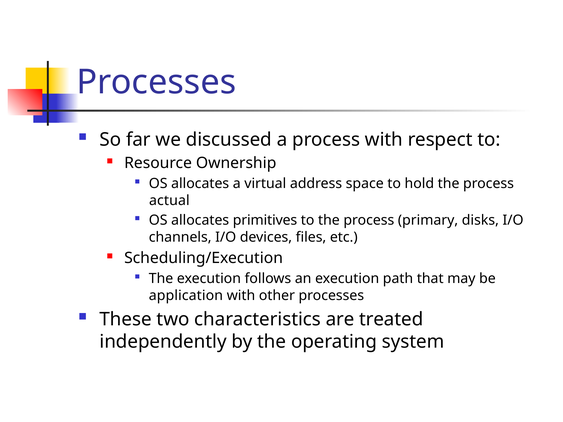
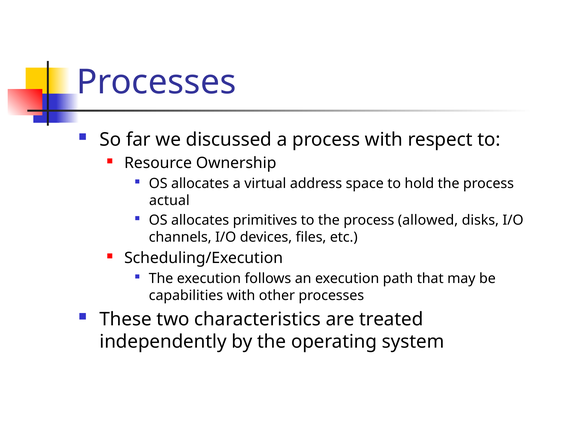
primary: primary -> allowed
application: application -> capabilities
